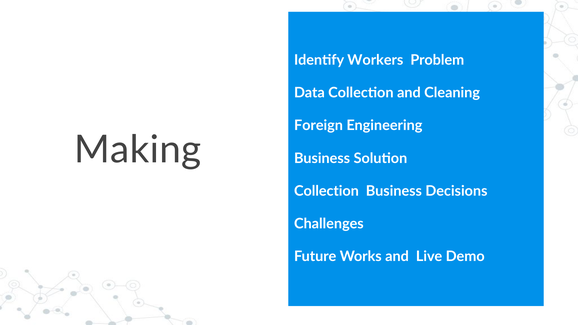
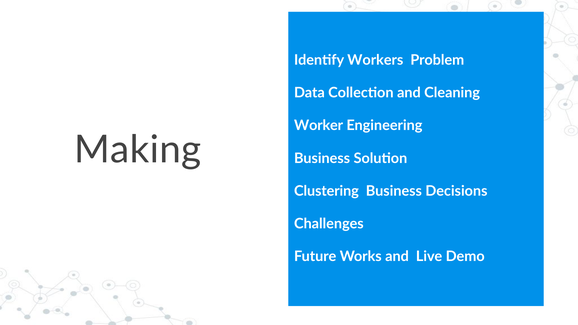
Foreign: Foreign -> Worker
Collection at (326, 191): Collection -> Clustering
